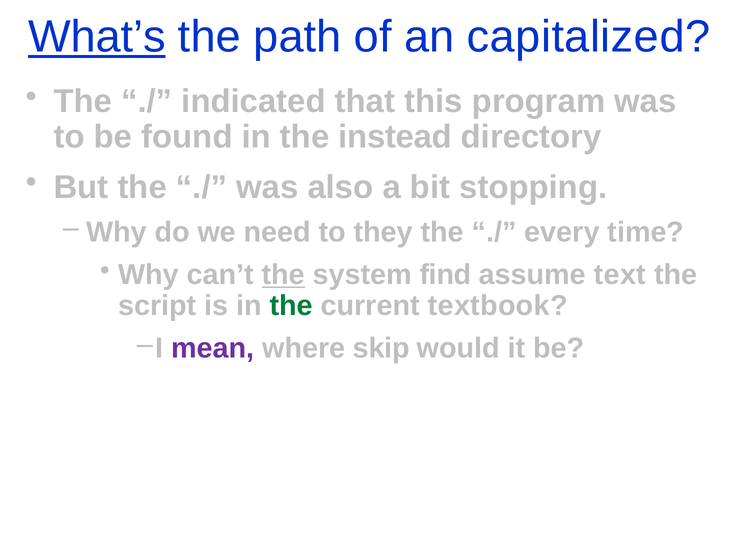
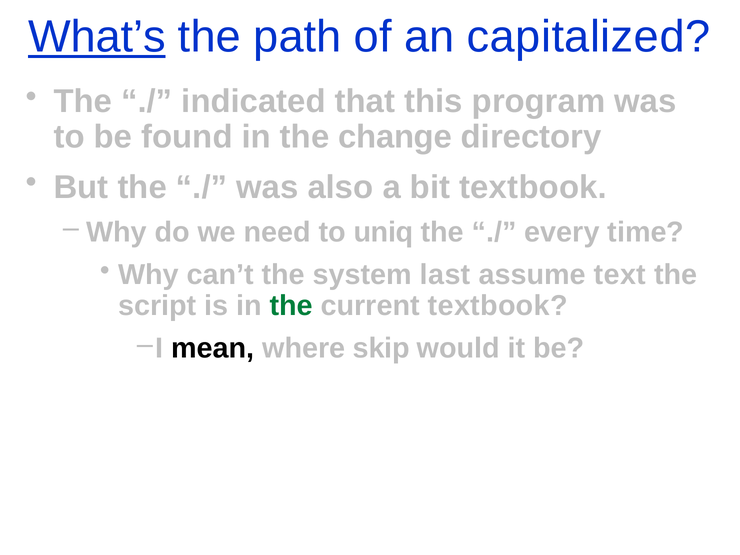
instead: instead -> change
bit stopping: stopping -> textbook
they: they -> uniq
the at (283, 275) underline: present -> none
find: find -> last
mean colour: purple -> black
